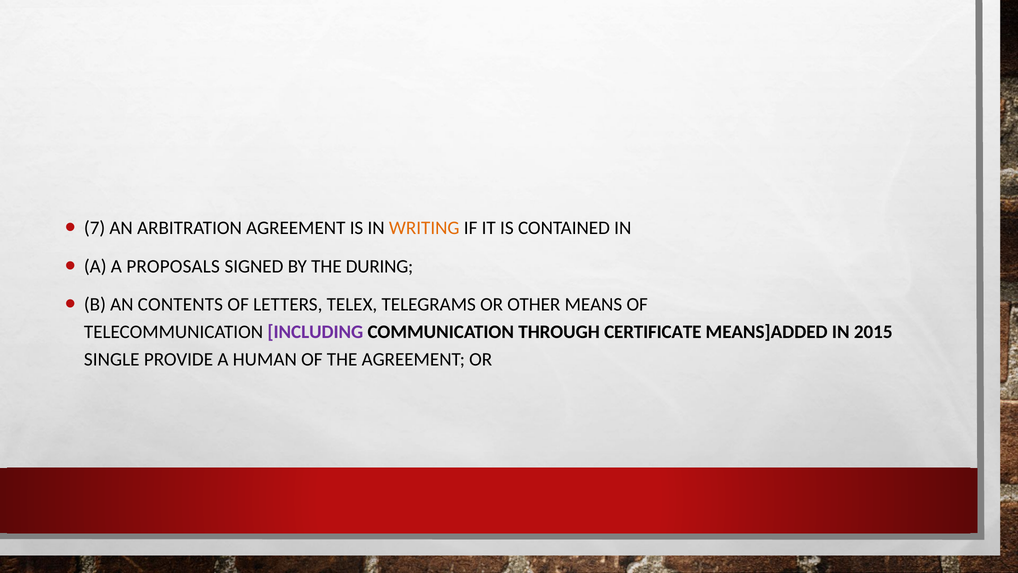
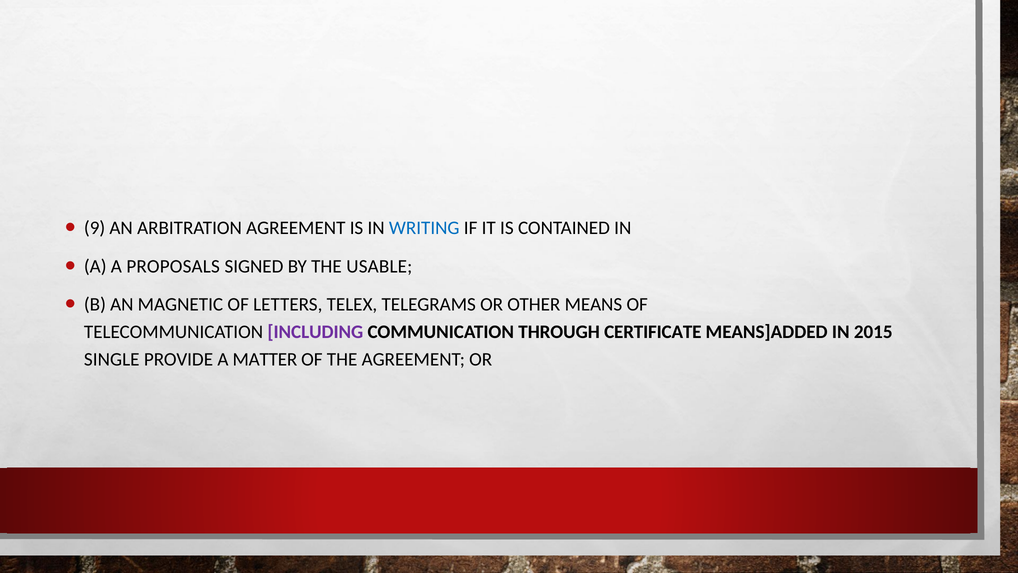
7: 7 -> 9
WRITING colour: orange -> blue
DURING: DURING -> USABLE
CONTENTS: CONTENTS -> MAGNETIC
HUMAN: HUMAN -> MATTER
